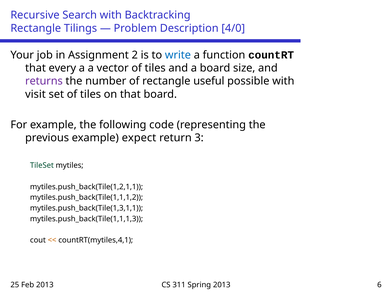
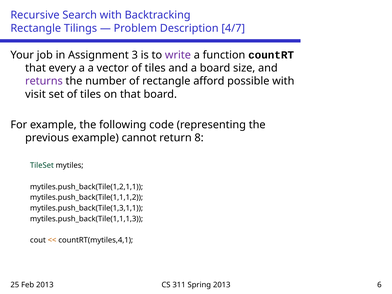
4/0: 4/0 -> 4/7
2: 2 -> 3
write colour: blue -> purple
useful: useful -> afford
expect: expect -> cannot
3: 3 -> 8
